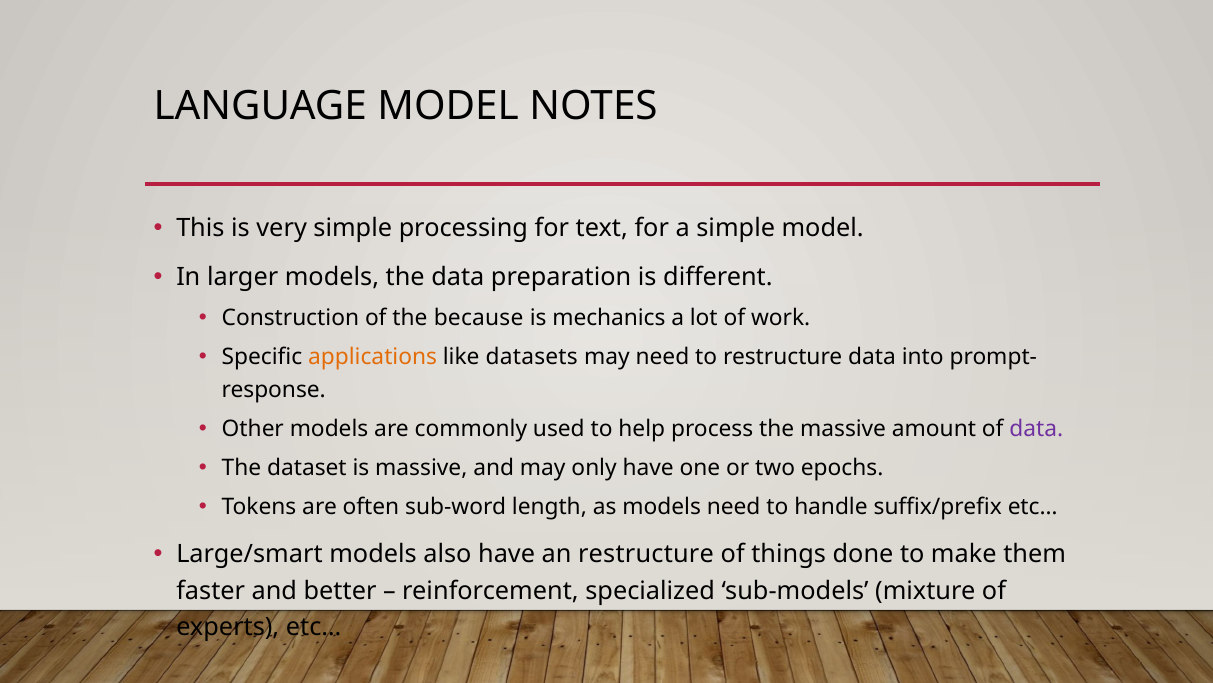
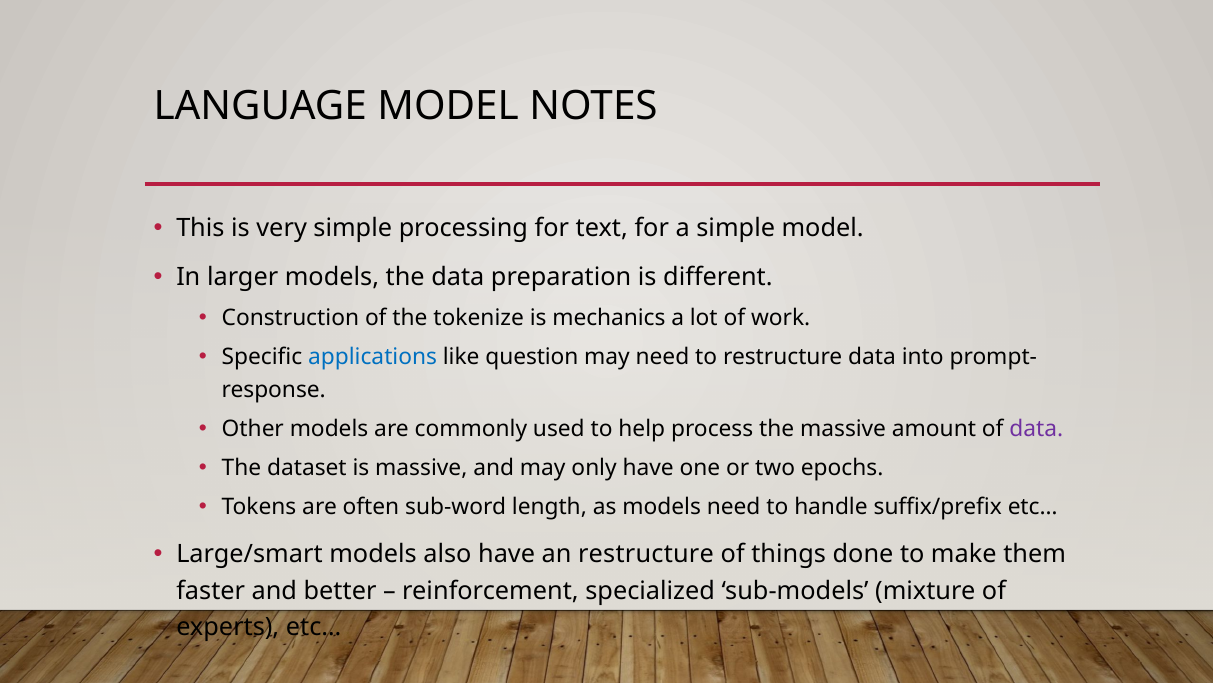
because: because -> tokenize
applications colour: orange -> blue
datasets: datasets -> question
